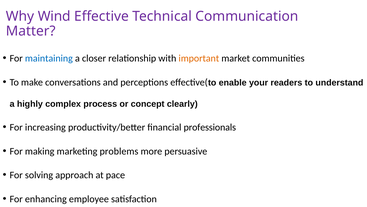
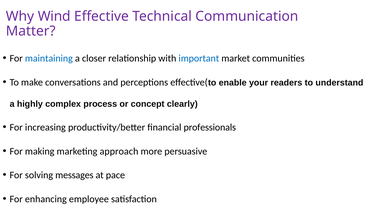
important colour: orange -> blue
problems: problems -> approach
approach: approach -> messages
